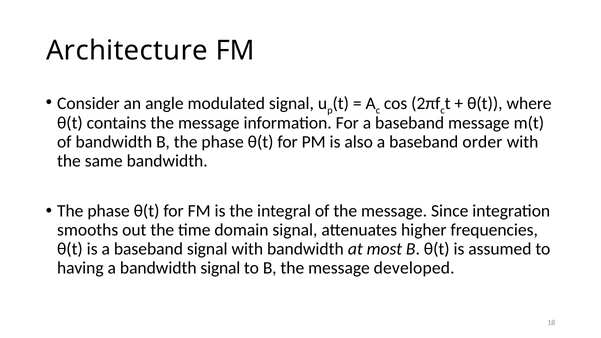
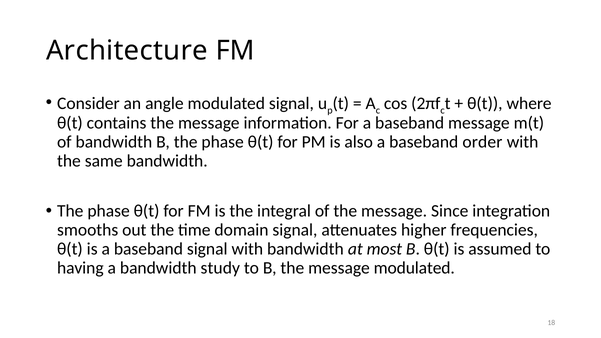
bandwidth signal: signal -> study
message developed: developed -> modulated
